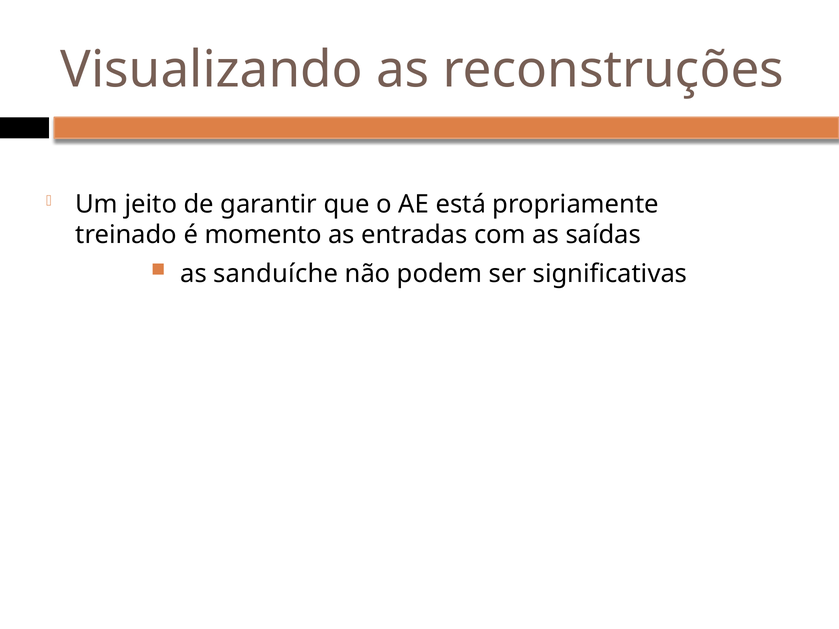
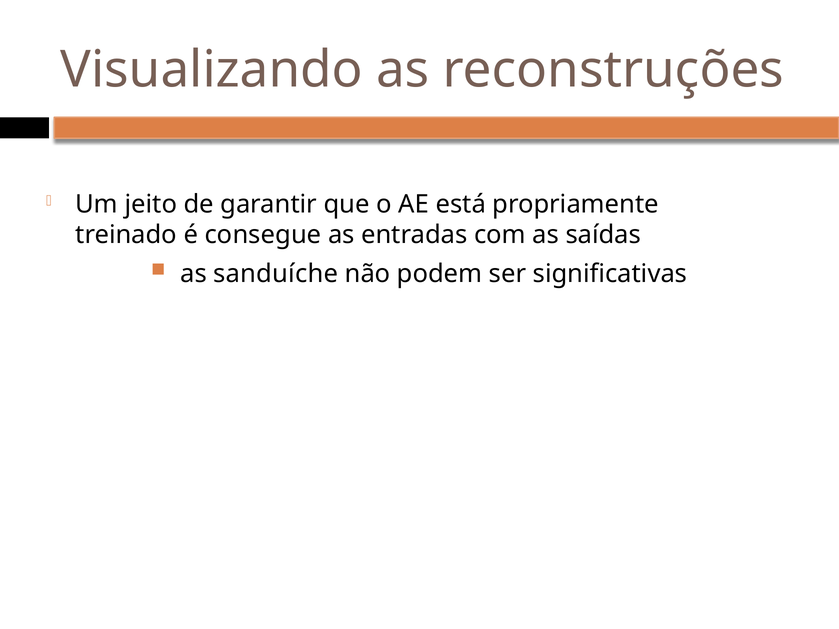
momento: momento -> consegue
